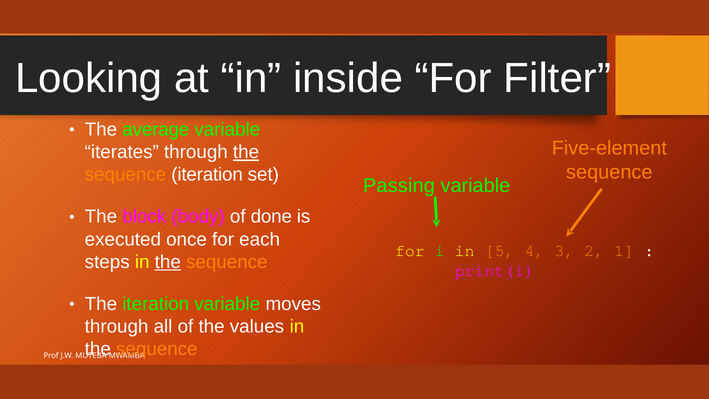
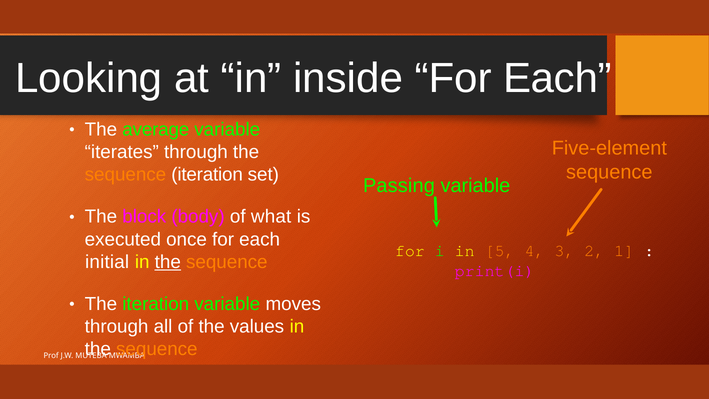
inside For Filter: Filter -> Each
the at (246, 152) underline: present -> none
done: done -> what
steps: steps -> initial
